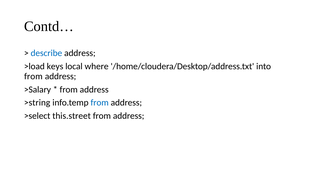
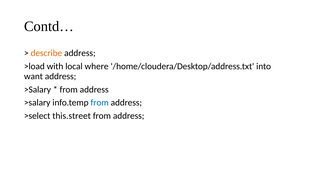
describe colour: blue -> orange
keys: keys -> with
from at (33, 76): from -> want
>string at (37, 103): >string -> >salary
